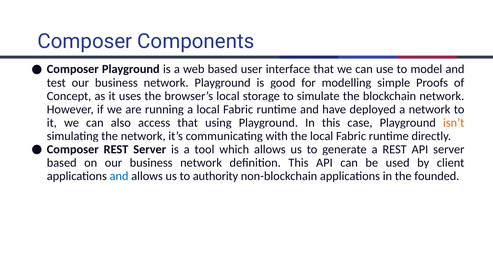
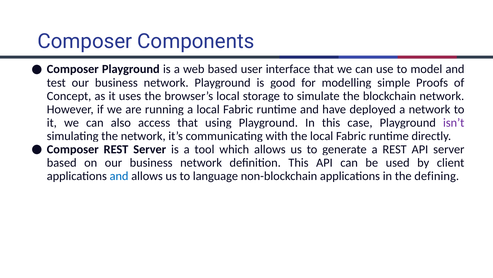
isn’t colour: orange -> purple
authority: authority -> language
founded: founded -> defining
